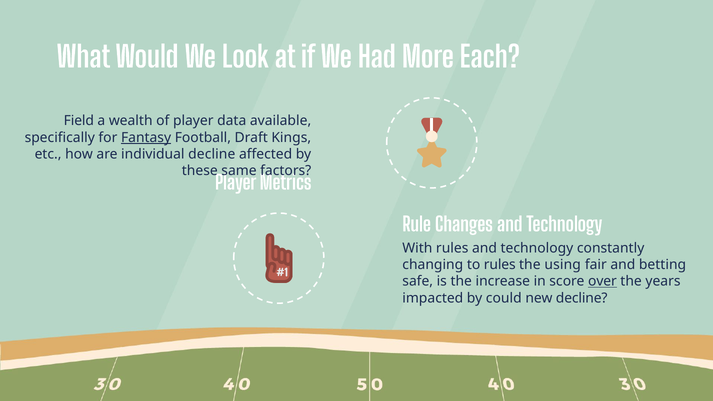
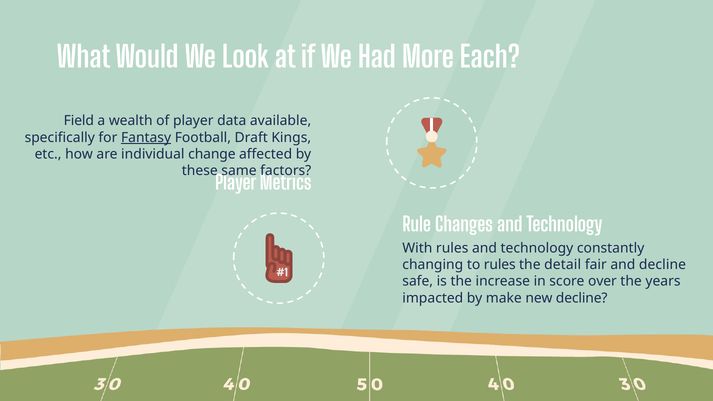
individual decline: decline -> change
using: using -> detail
and betting: betting -> decline
over underline: present -> none
could: could -> make
